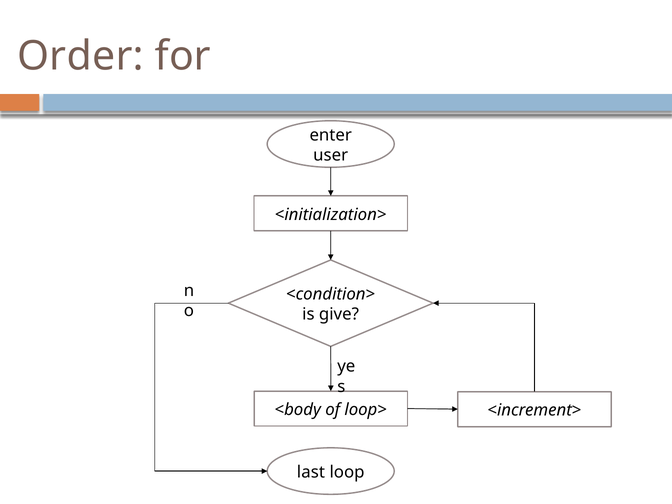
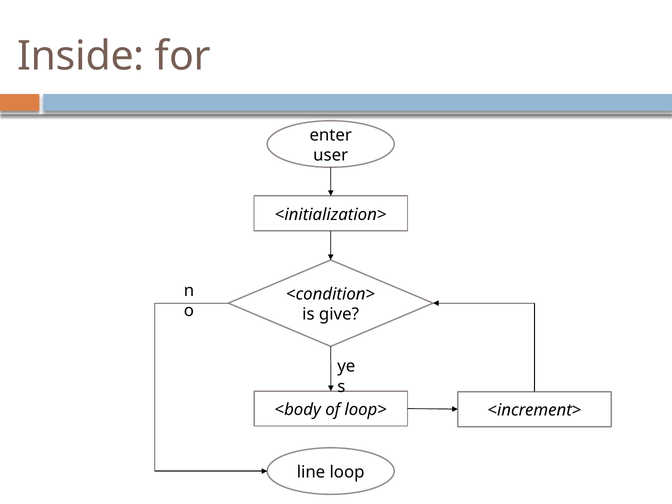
Order: Order -> Inside
last: last -> line
